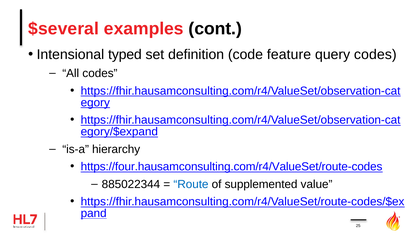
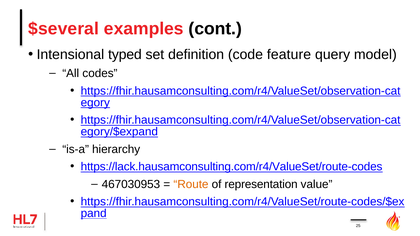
query codes: codes -> model
https://four.hausamconsulting.com/r4/ValueSet/route-codes: https://four.hausamconsulting.com/r4/ValueSet/route-codes -> https://lack.hausamconsulting.com/r4/ValueSet/route-codes
885022344: 885022344 -> 467030953
Route colour: blue -> orange
supplemented: supplemented -> representation
